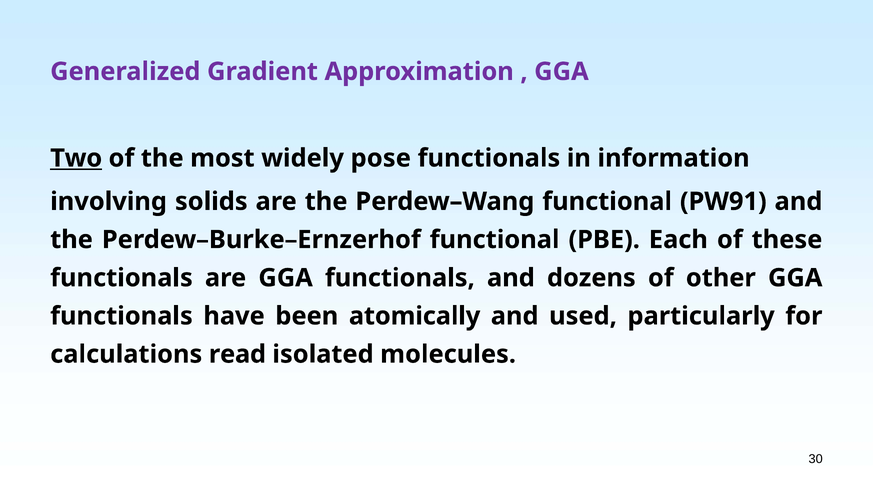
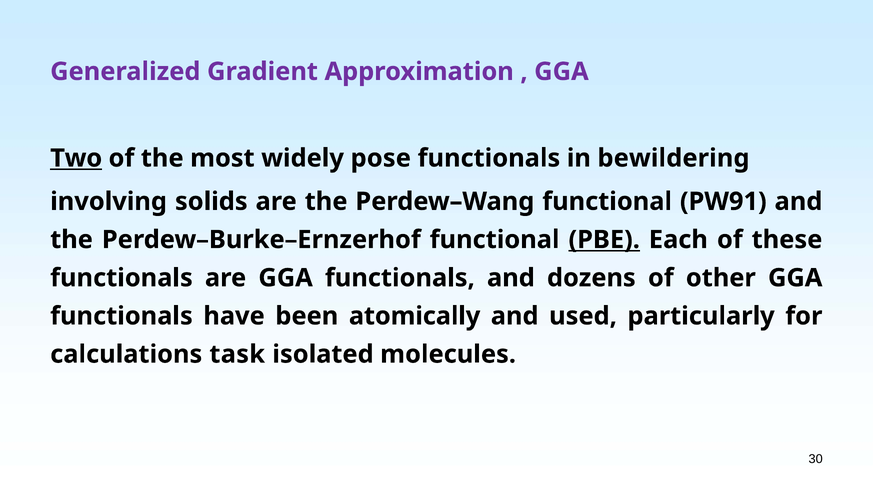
information: information -> bewildering
PBE underline: none -> present
read: read -> task
